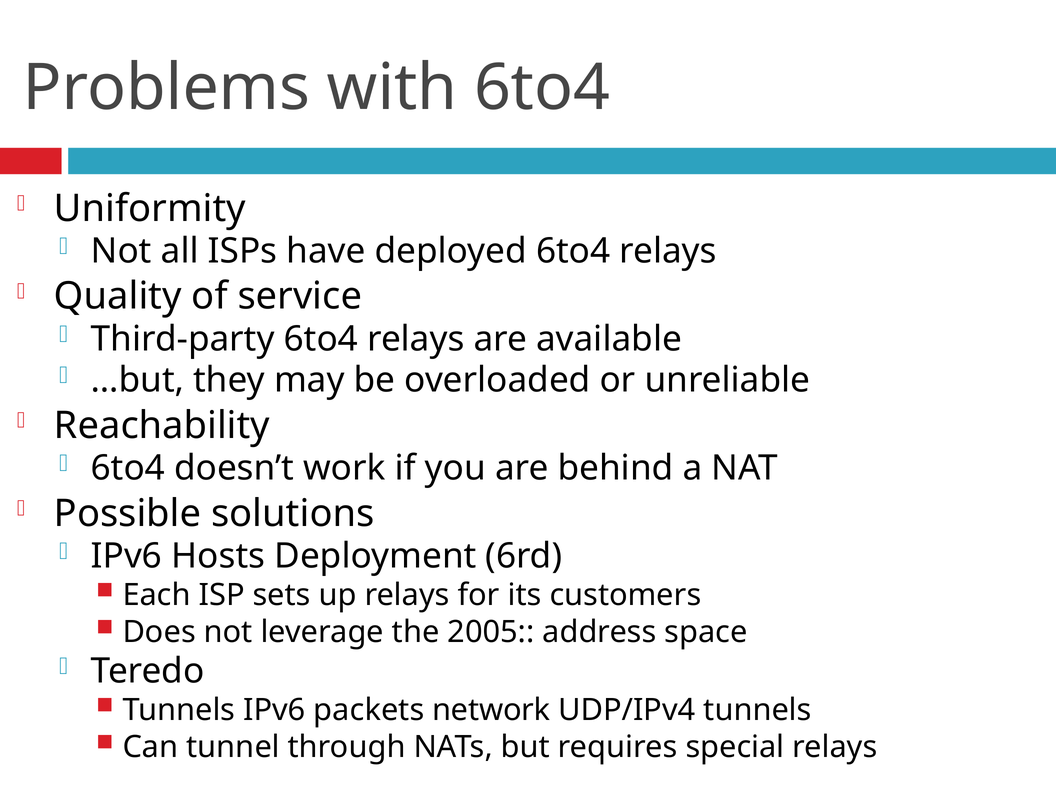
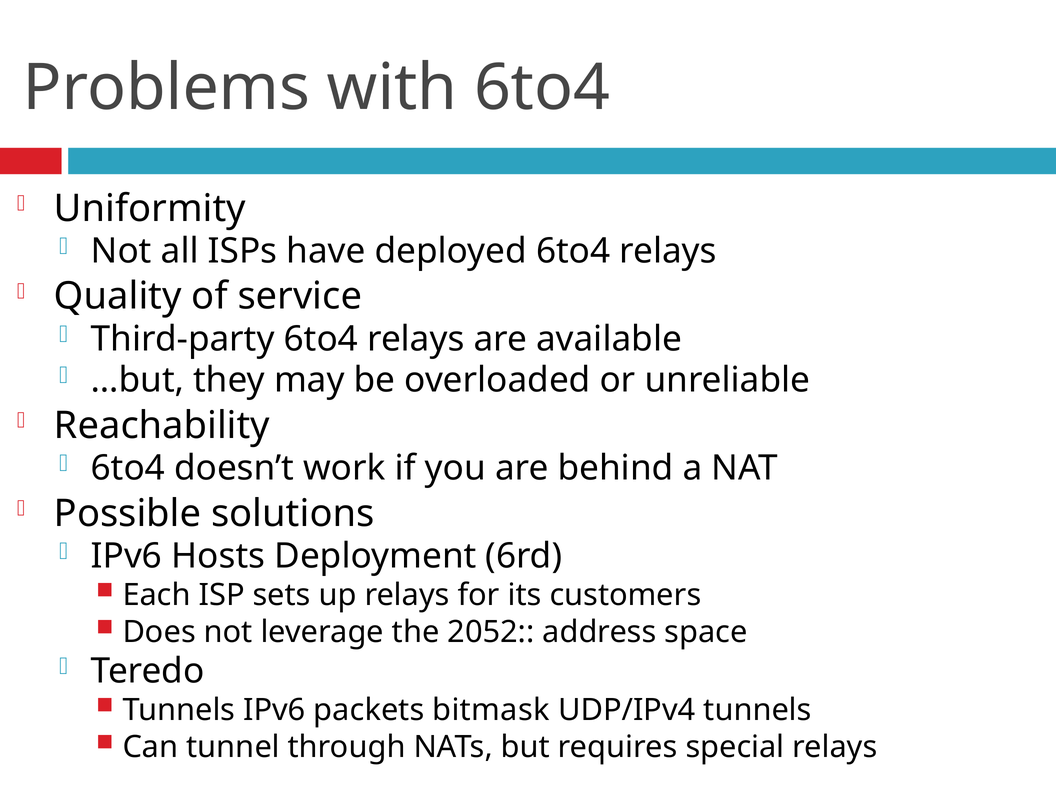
2005: 2005 -> 2052
network: network -> bitmask
